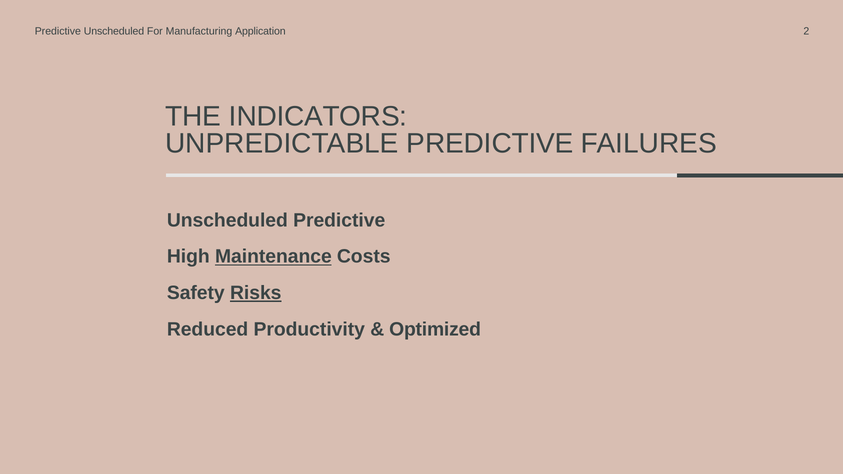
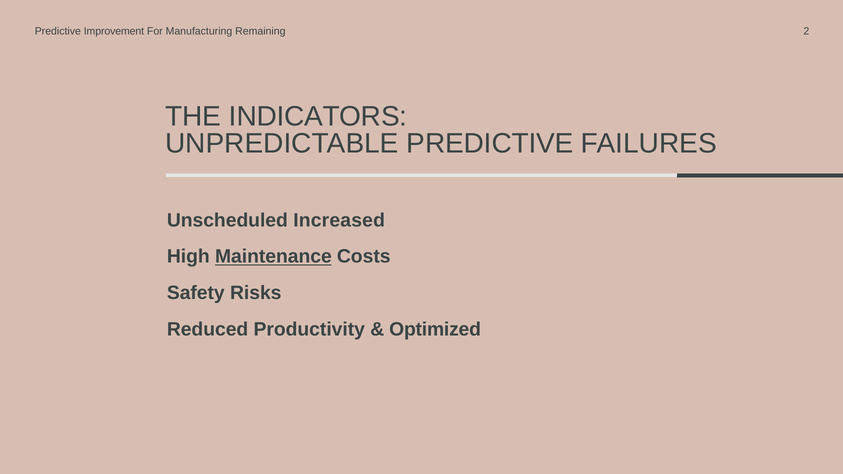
Predictive Unscheduled: Unscheduled -> Improvement
Application: Application -> Remaining
Unscheduled Predictive: Predictive -> Increased
Risks underline: present -> none
